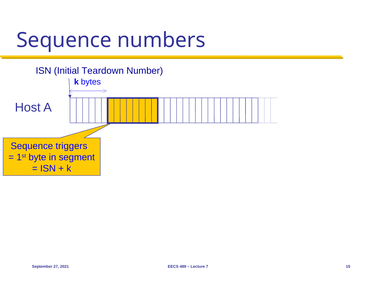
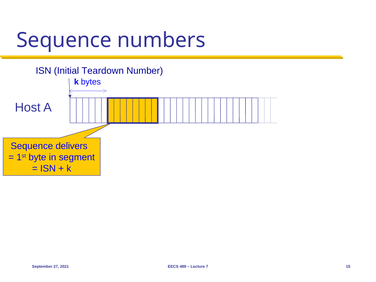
triggers: triggers -> delivers
